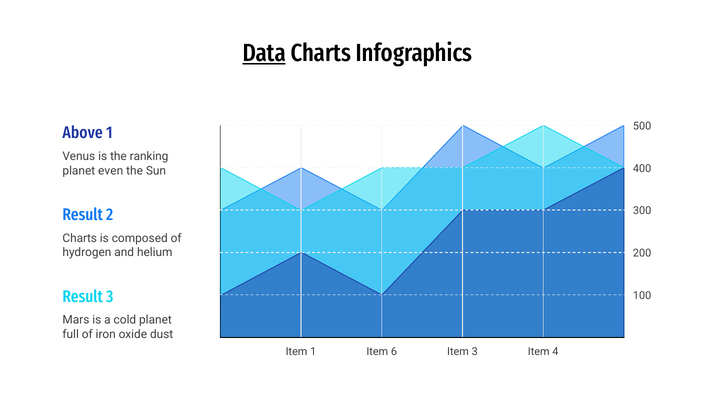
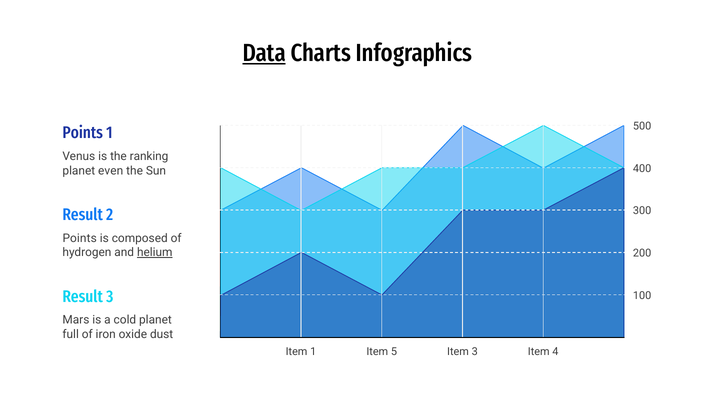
Above at (83, 133): Above -> Points
Charts at (80, 238): Charts -> Points
helium underline: none -> present
6: 6 -> 5
